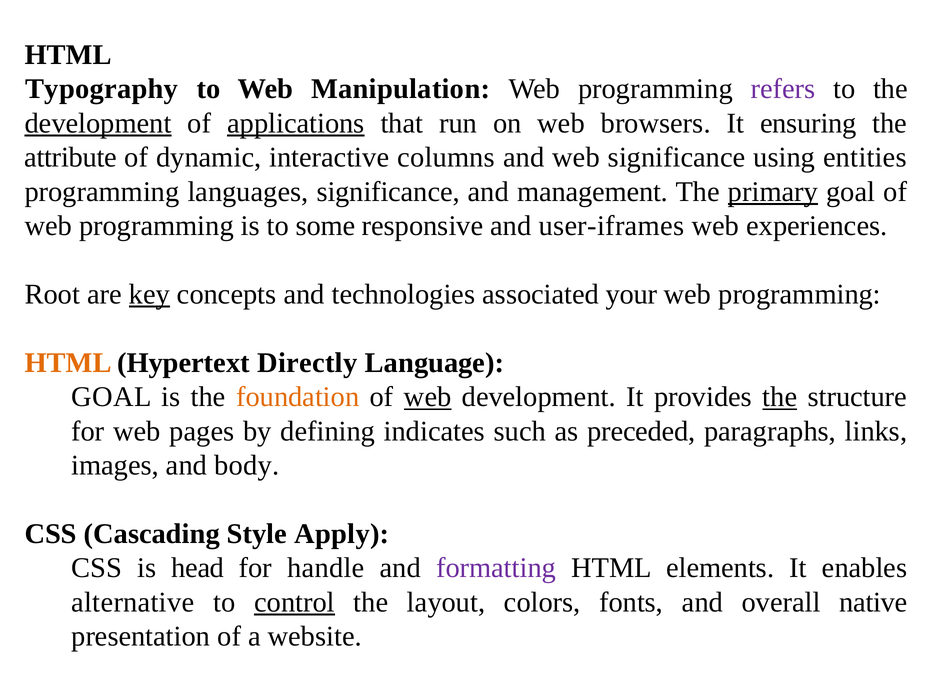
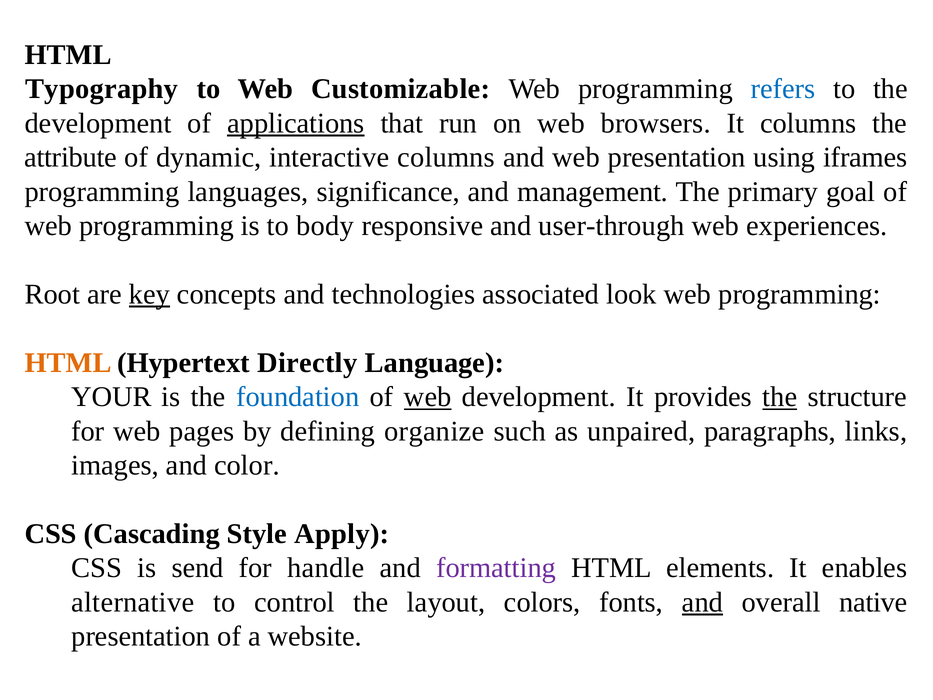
Manipulation: Manipulation -> Customizable
refers colour: purple -> blue
development at (98, 123) underline: present -> none
It ensuring: ensuring -> columns
web significance: significance -> presentation
entities: entities -> iframes
primary underline: present -> none
some: some -> body
user-iframes: user-iframes -> user-through
your: your -> look
GOAL at (111, 397): GOAL -> YOUR
foundation colour: orange -> blue
indicates: indicates -> organize
preceded: preceded -> unpaired
body: body -> color
head: head -> send
control underline: present -> none
and at (702, 602) underline: none -> present
